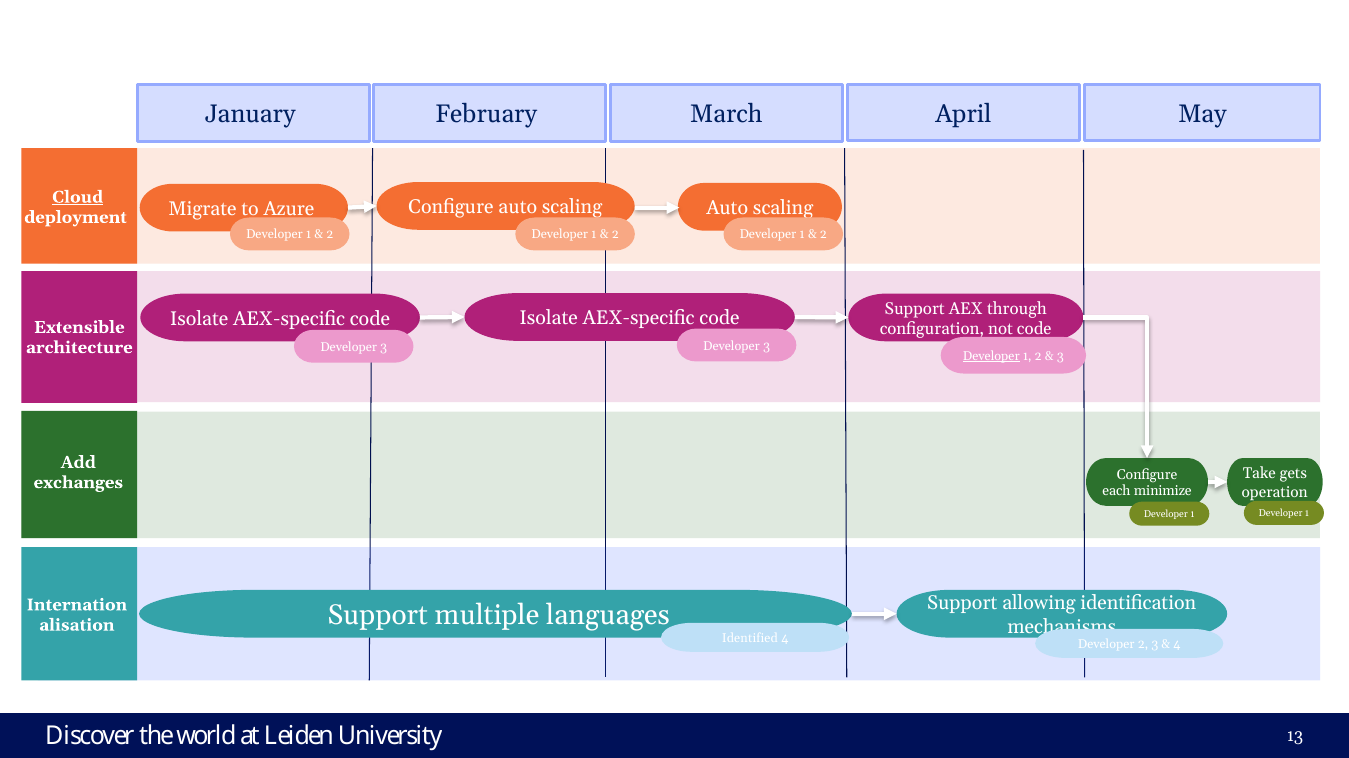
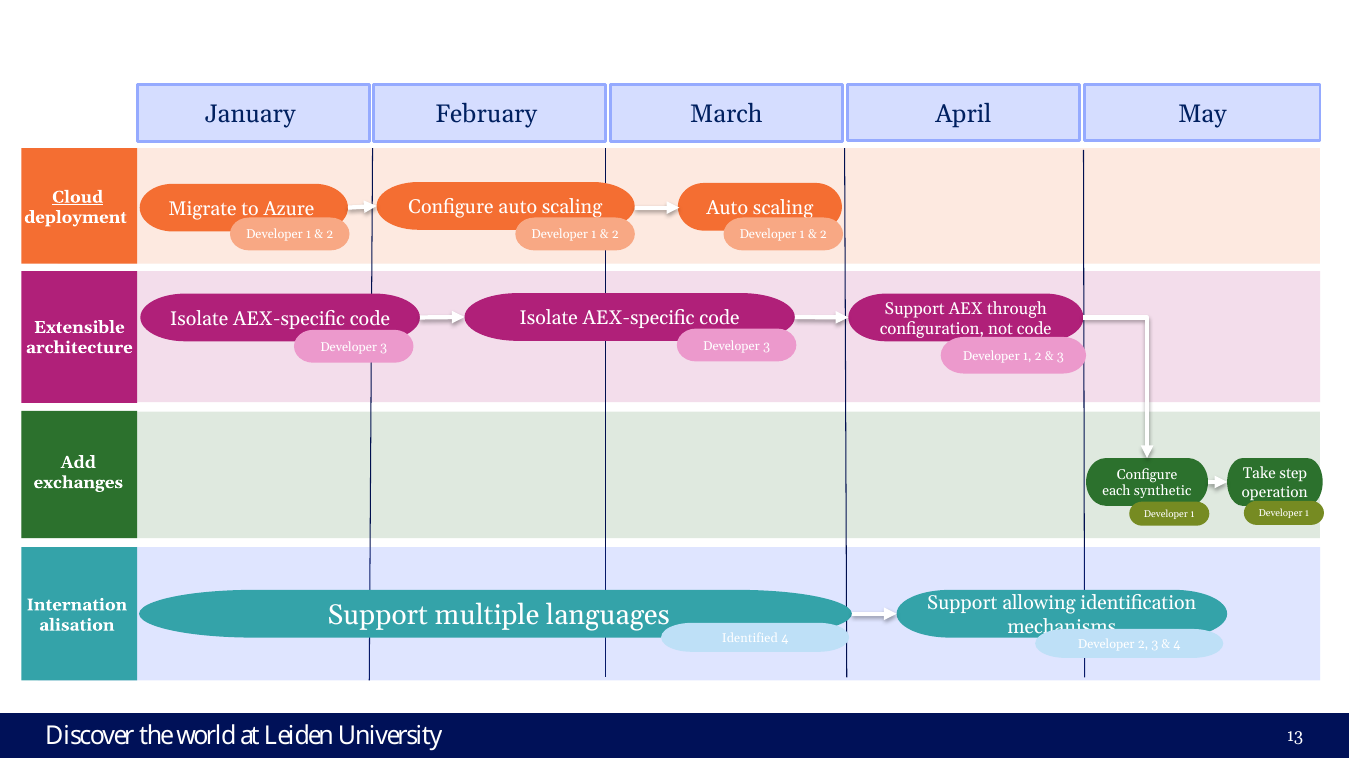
Developer at (991, 356) underline: present -> none
gets: gets -> step
minimize: minimize -> synthetic
